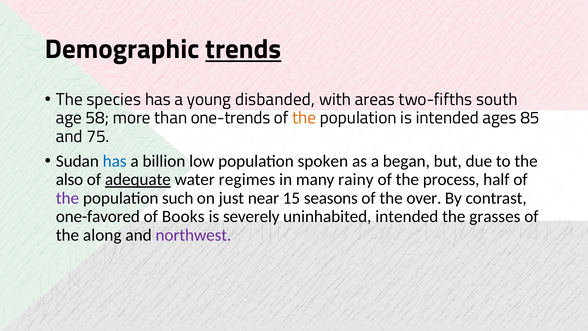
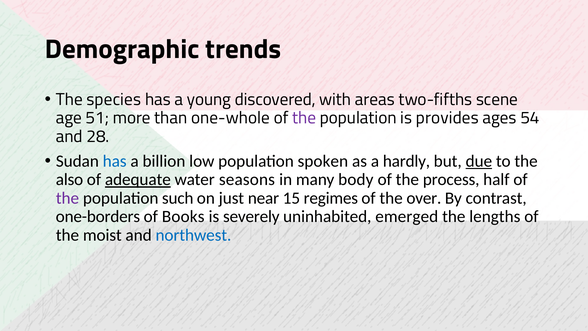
trends underline: present -> none
disbanded: disbanded -> discovered
south: south -> scene
58: 58 -> 51
one-trends: one-trends -> one-whole
the at (304, 118) colour: orange -> purple
is intended: intended -> provides
85: 85 -> 54
75: 75 -> 28
began: began -> hardly
due underline: none -> present
regimes: regimes -> seasons
rainy: rainy -> body
seasons: seasons -> regimes
one-favored: one-favored -> one-borders
uninhabited intended: intended -> emerged
grasses: grasses -> lengths
along: along -> moist
northwest colour: purple -> blue
